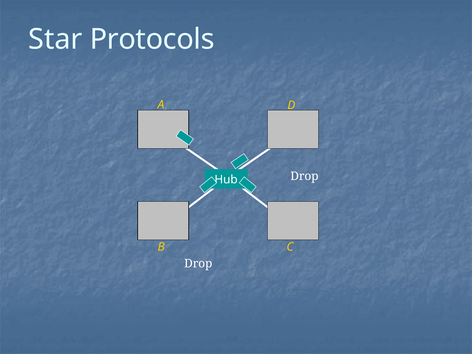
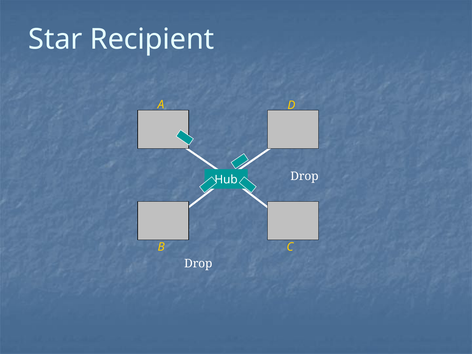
Protocols: Protocols -> Recipient
